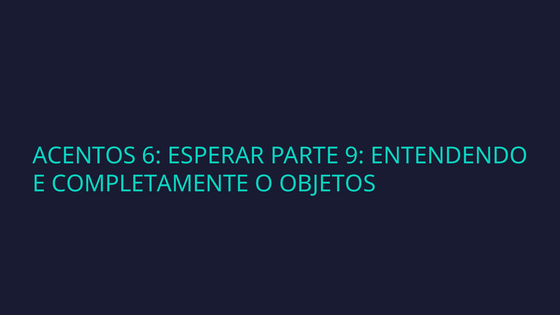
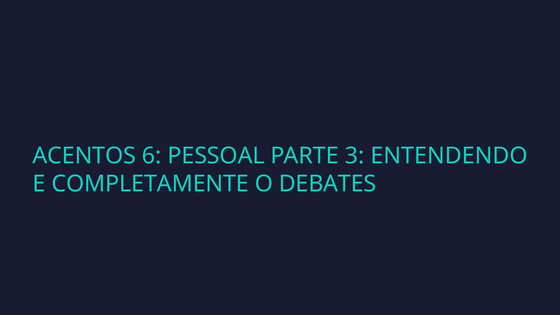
ESPERAR: ESPERAR -> PESSOAL
9: 9 -> 3
OBJETOS: OBJETOS -> DEBATES
